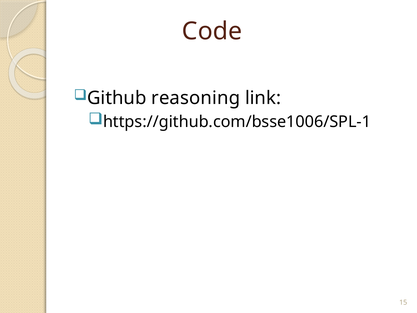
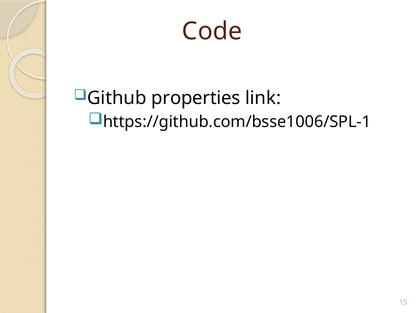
reasoning: reasoning -> properties
